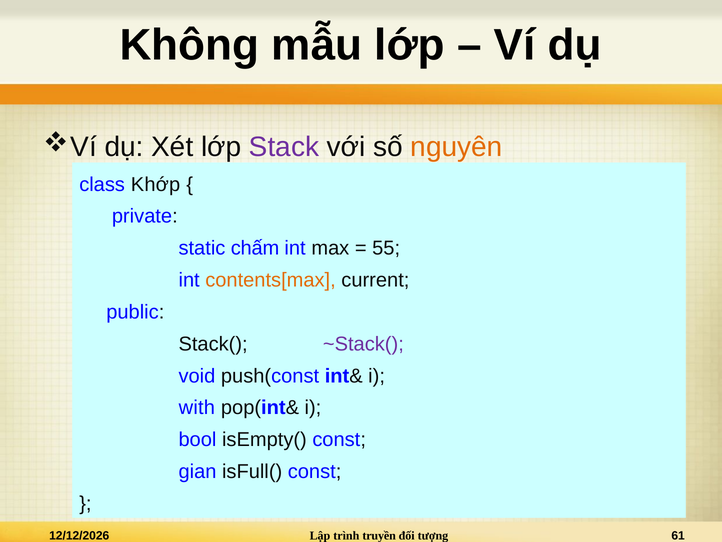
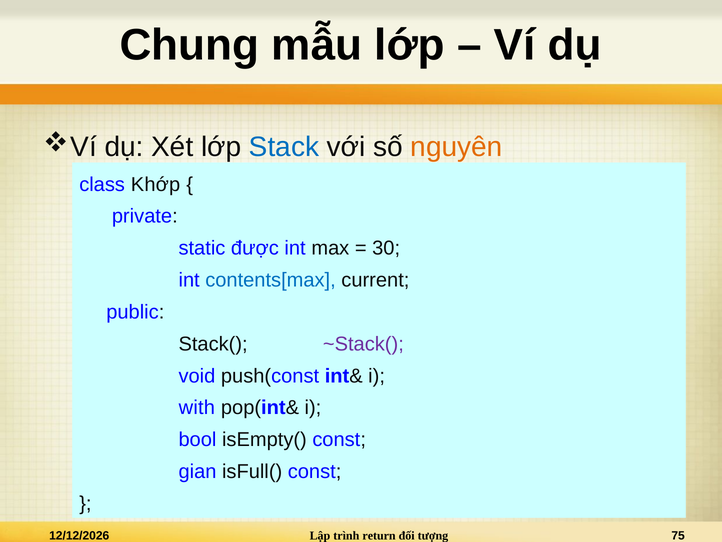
Không: Không -> Chung
Stack colour: purple -> blue
chấm: chấm -> được
55: 55 -> 30
contents[max colour: orange -> blue
truyền: truyền -> return
61: 61 -> 75
